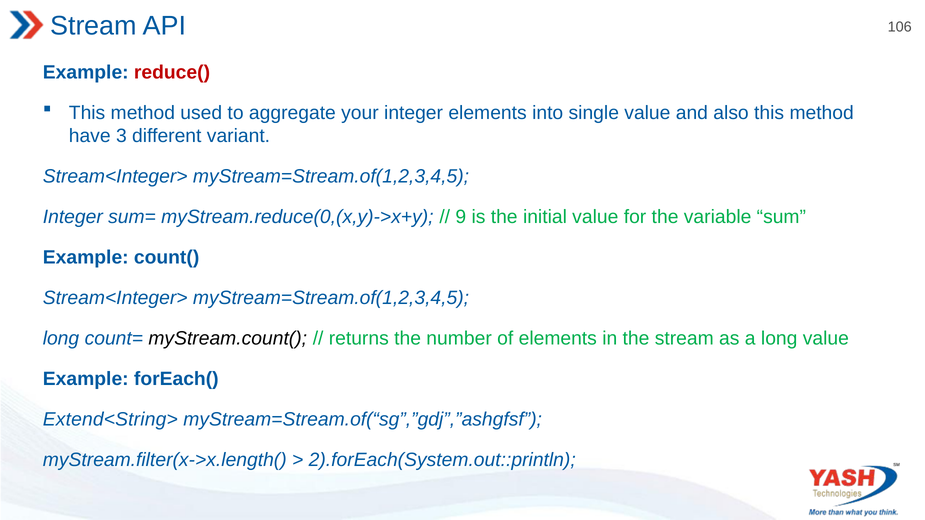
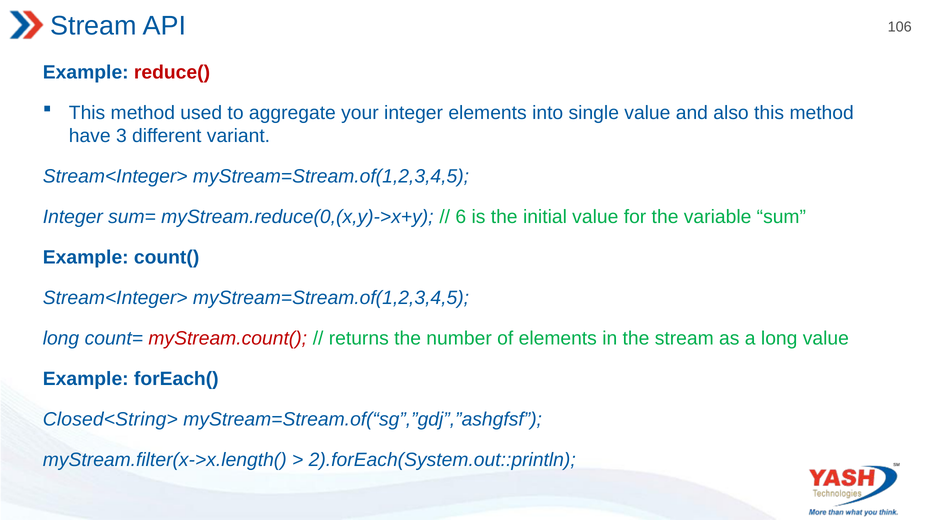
9: 9 -> 6
myStream.count( colour: black -> red
Extend<String>: Extend<String> -> Closed<String>
